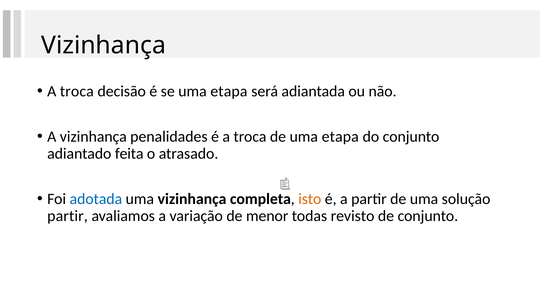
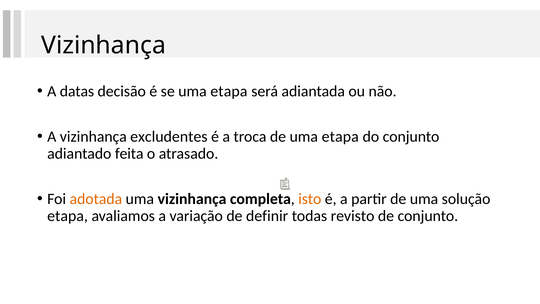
troca at (77, 91): troca -> datas
penalidades: penalidades -> excludentes
adotada colour: blue -> orange
partir at (68, 216): partir -> etapa
menor: menor -> definir
